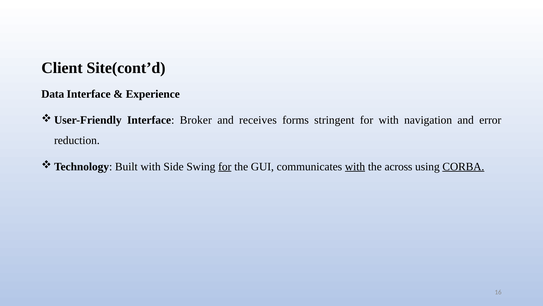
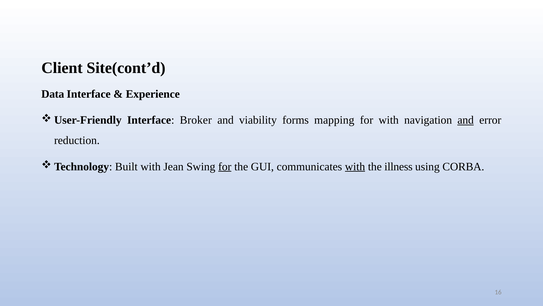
receives: receives -> viability
stringent: stringent -> mapping
and at (466, 120) underline: none -> present
Side: Side -> Jean
across: across -> illness
CORBA underline: present -> none
